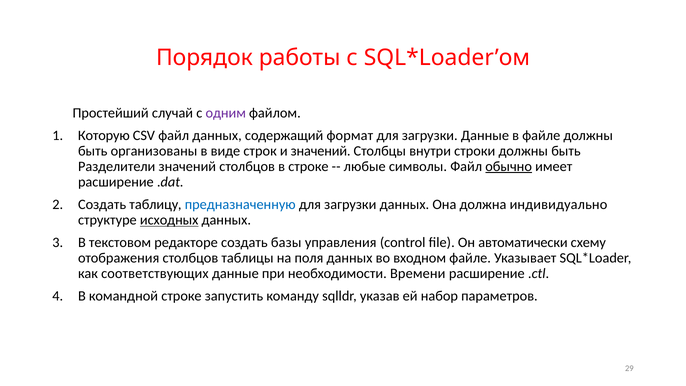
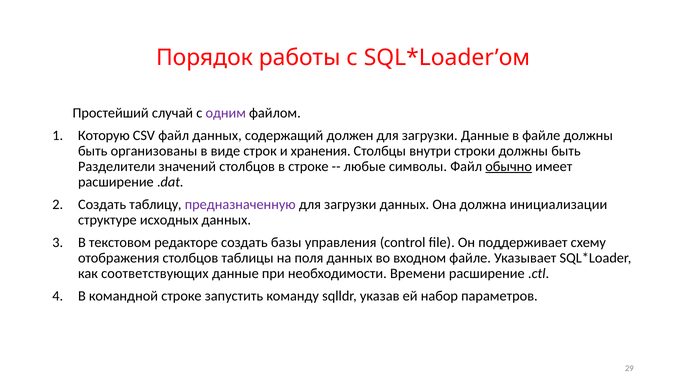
формат: формат -> должен
и значений: значений -> хранения
предназначенную colour: blue -> purple
индивидуально: индивидуально -> инициализации
исходных underline: present -> none
автоматически: автоматически -> поддерживает
